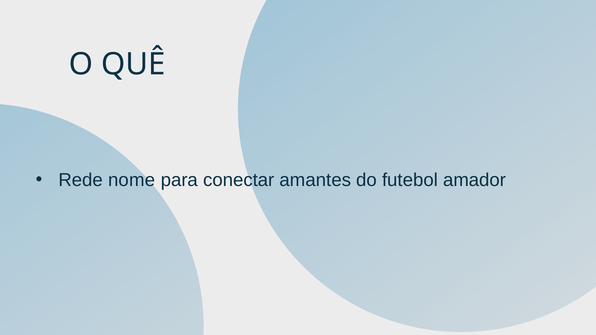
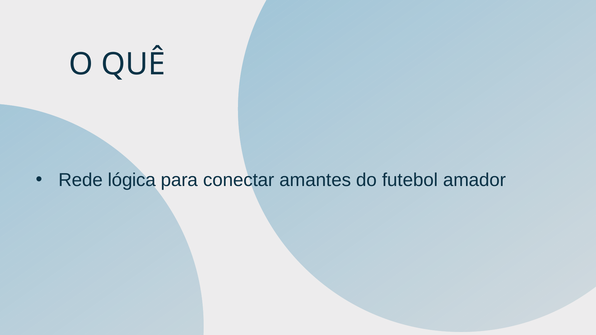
nome: nome -> lógica
